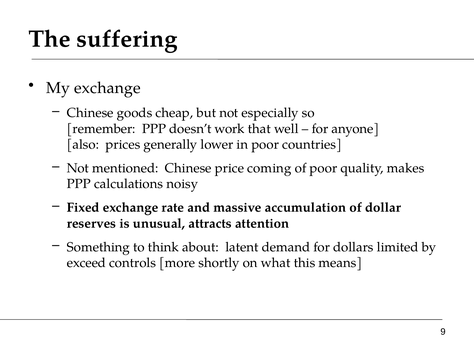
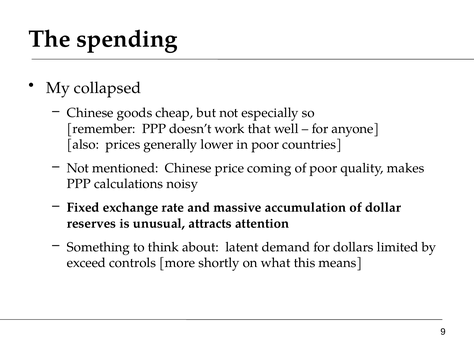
suffering: suffering -> spending
My exchange: exchange -> collapsed
